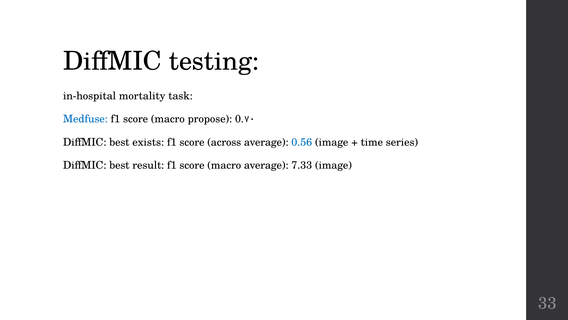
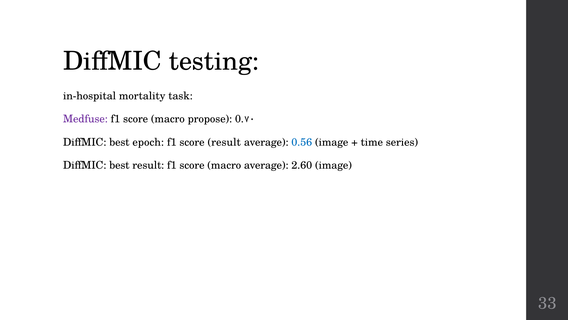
Medfuse colour: blue -> purple
exists: exists -> epoch
score across: across -> result
7.33: 7.33 -> 2.60
